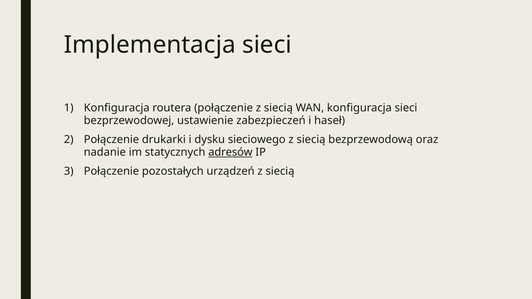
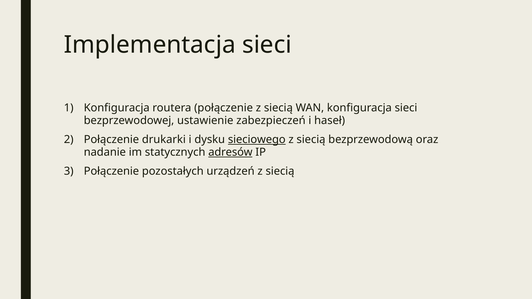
sieciowego underline: none -> present
